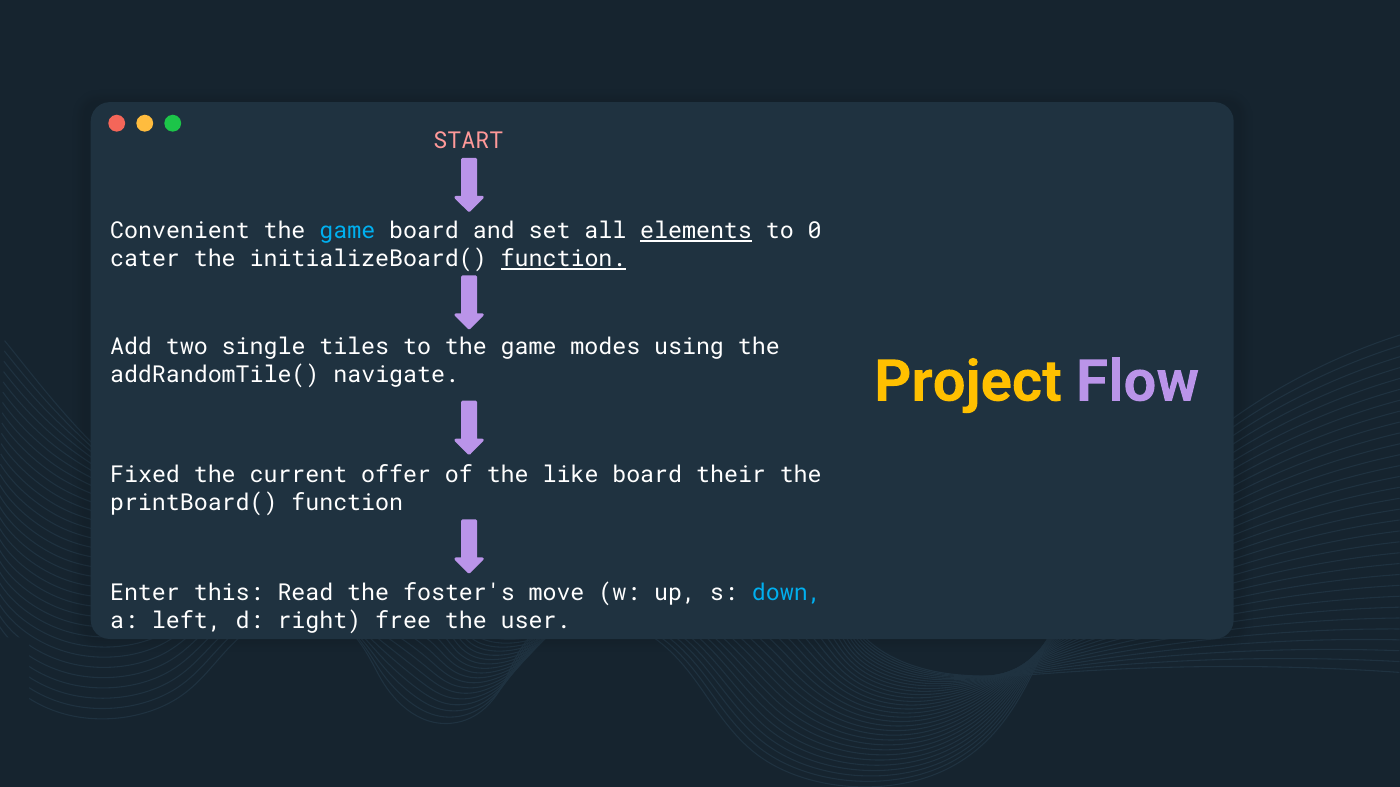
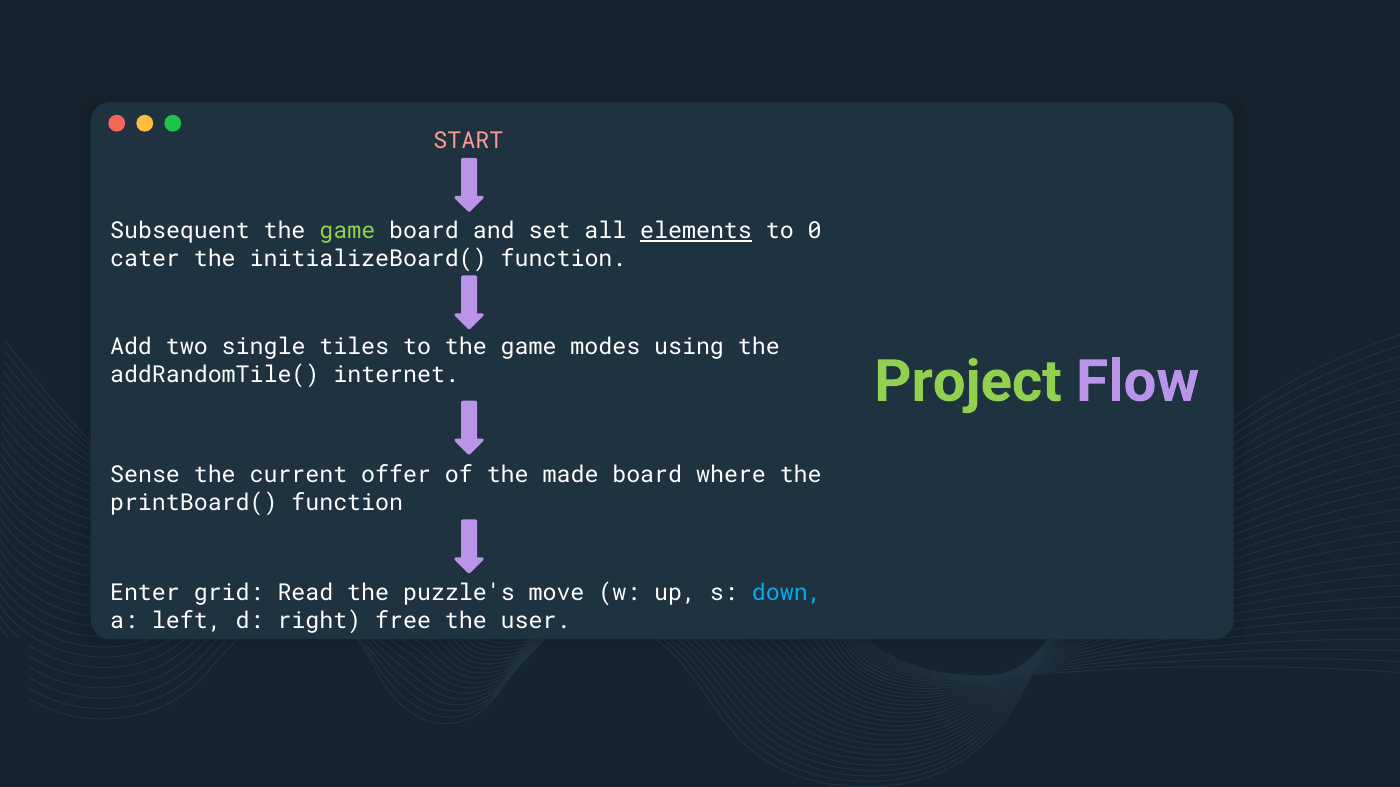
Convenient: Convenient -> Subsequent
game at (347, 231) colour: light blue -> light green
function at (564, 259) underline: present -> none
Project colour: yellow -> light green
navigate: navigate -> internet
Fixed: Fixed -> Sense
like: like -> made
their: their -> where
this: this -> grid
foster's: foster's -> puzzle's
